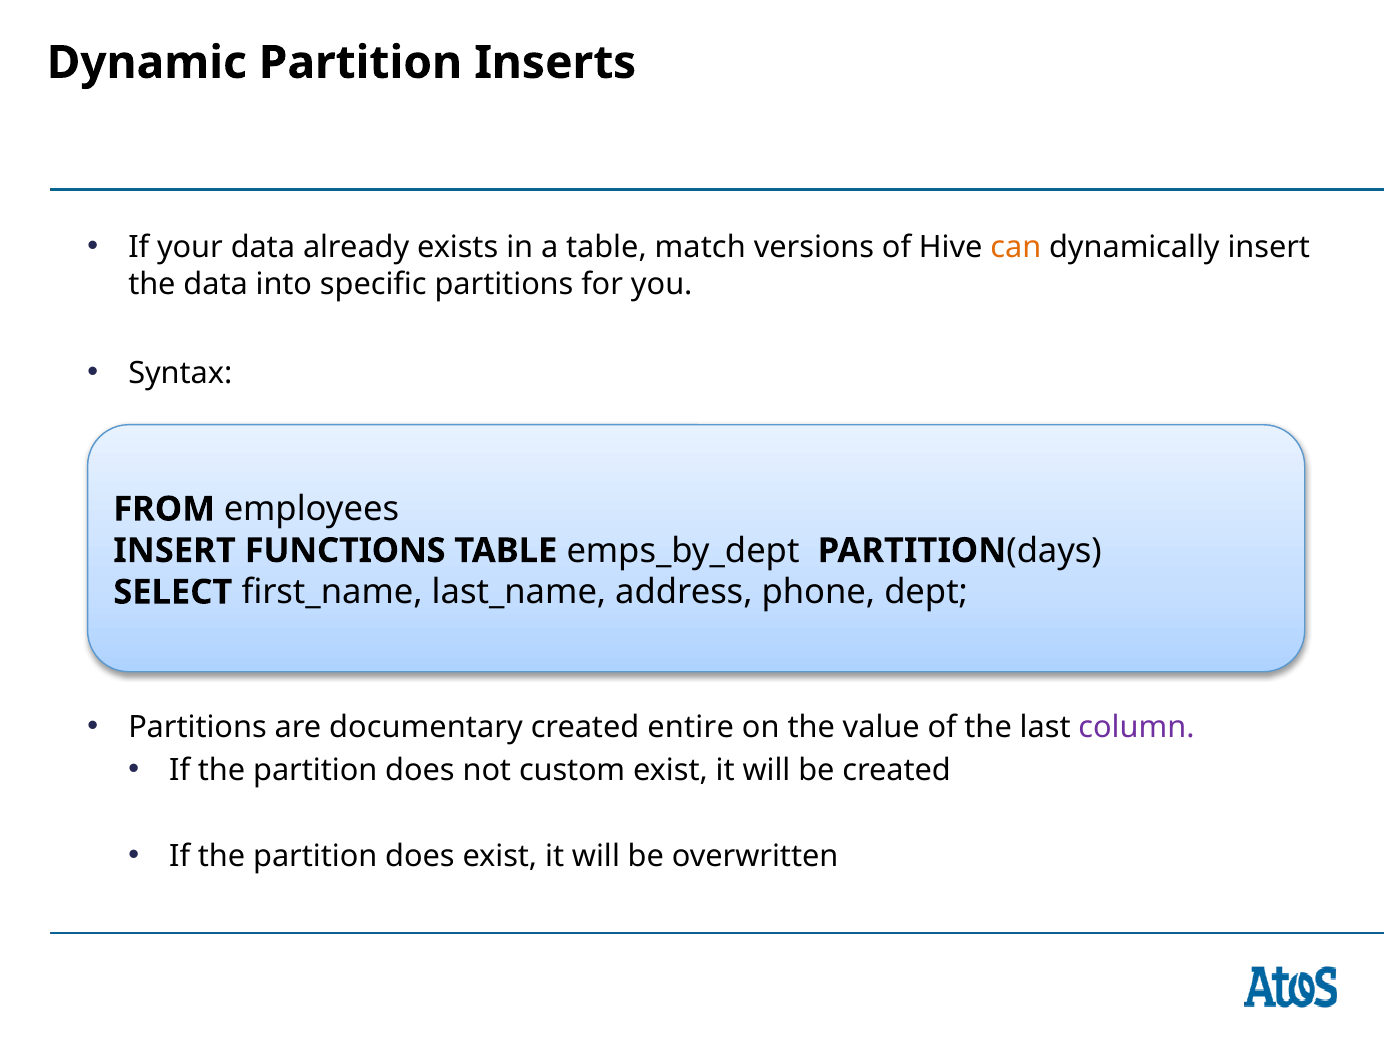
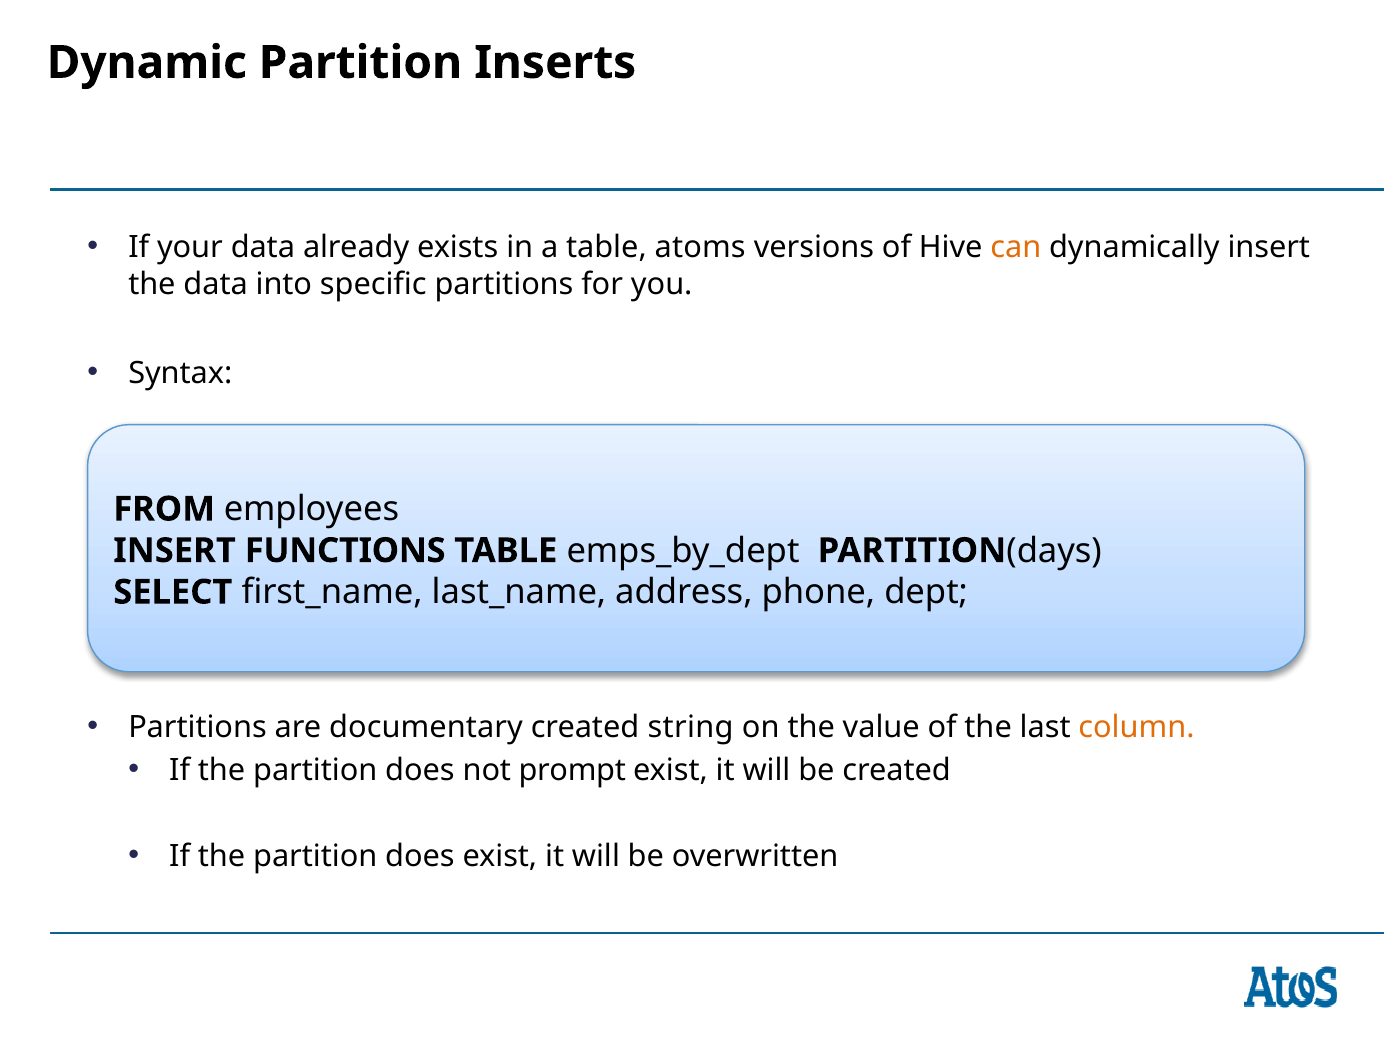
match: match -> atoms
entire: entire -> string
column colour: purple -> orange
custom: custom -> prompt
